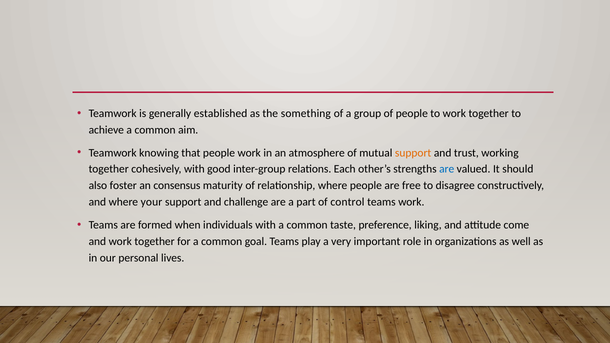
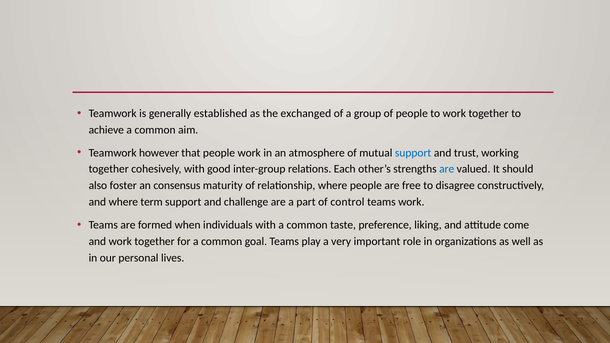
something: something -> exchanged
knowing: knowing -> however
support at (413, 153) colour: orange -> blue
your: your -> term
